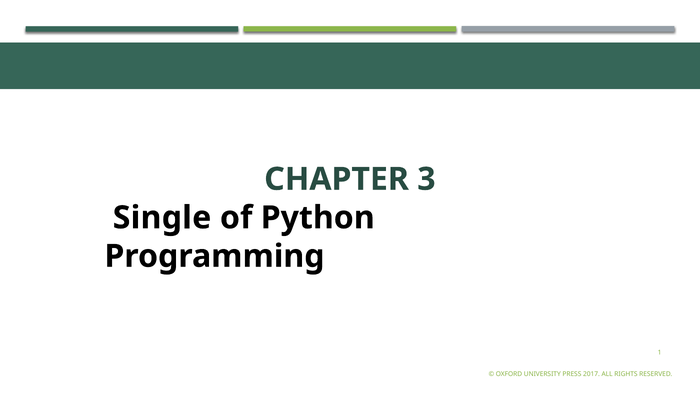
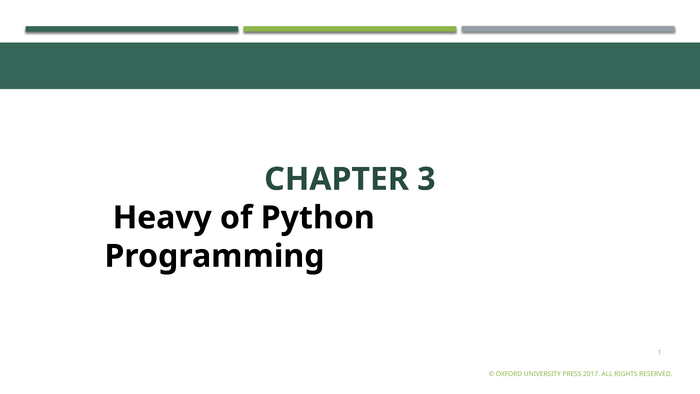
Single: Single -> Heavy
